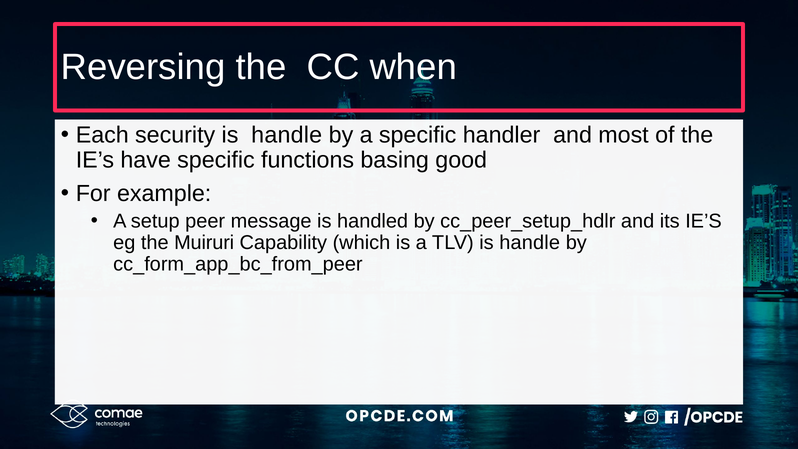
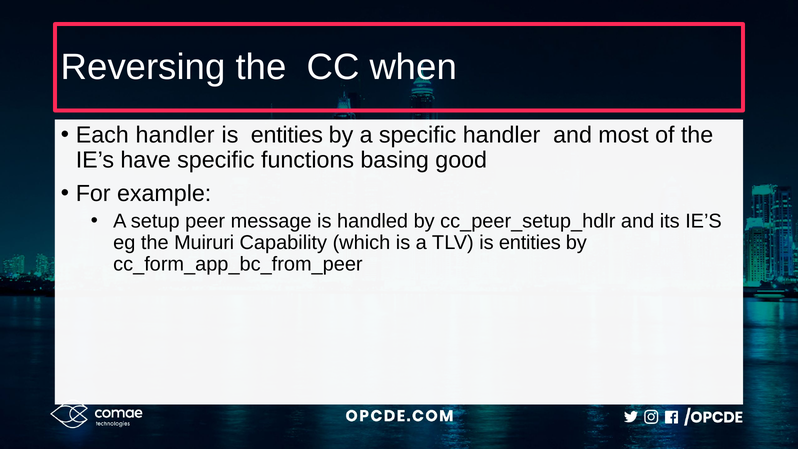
Each security: security -> handler
handle at (287, 135): handle -> entities
TLV is handle: handle -> entities
